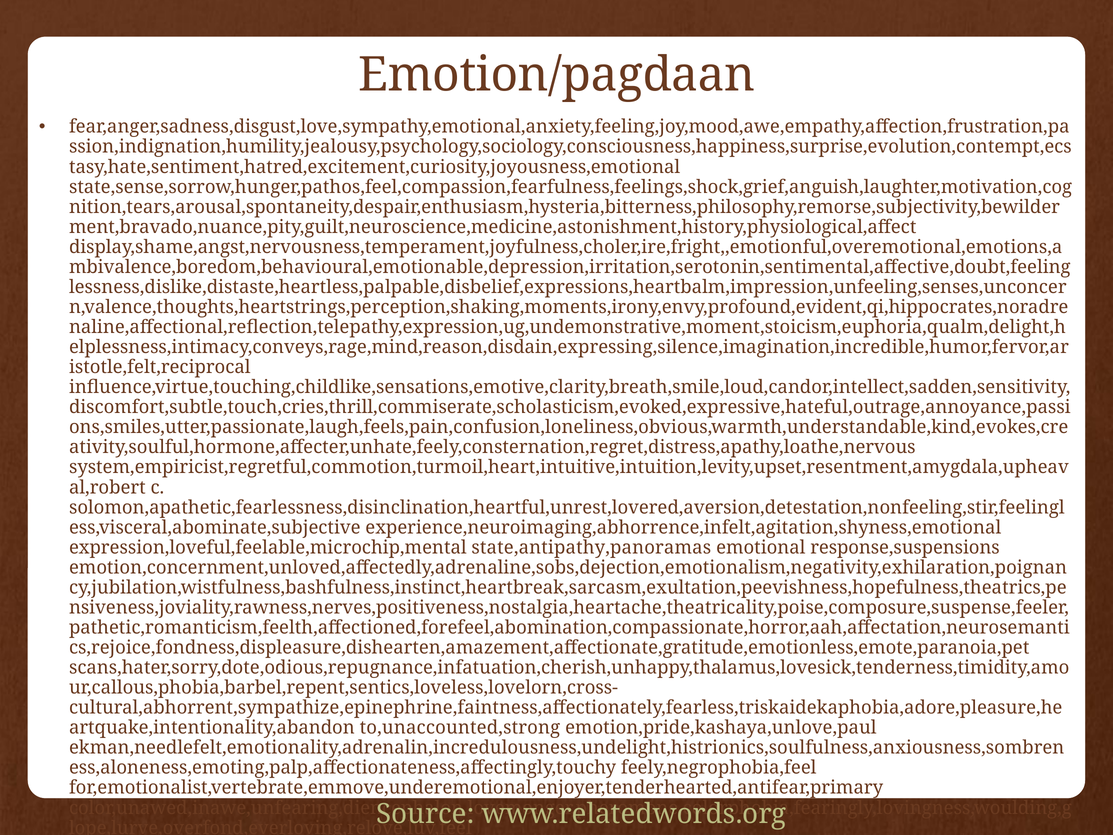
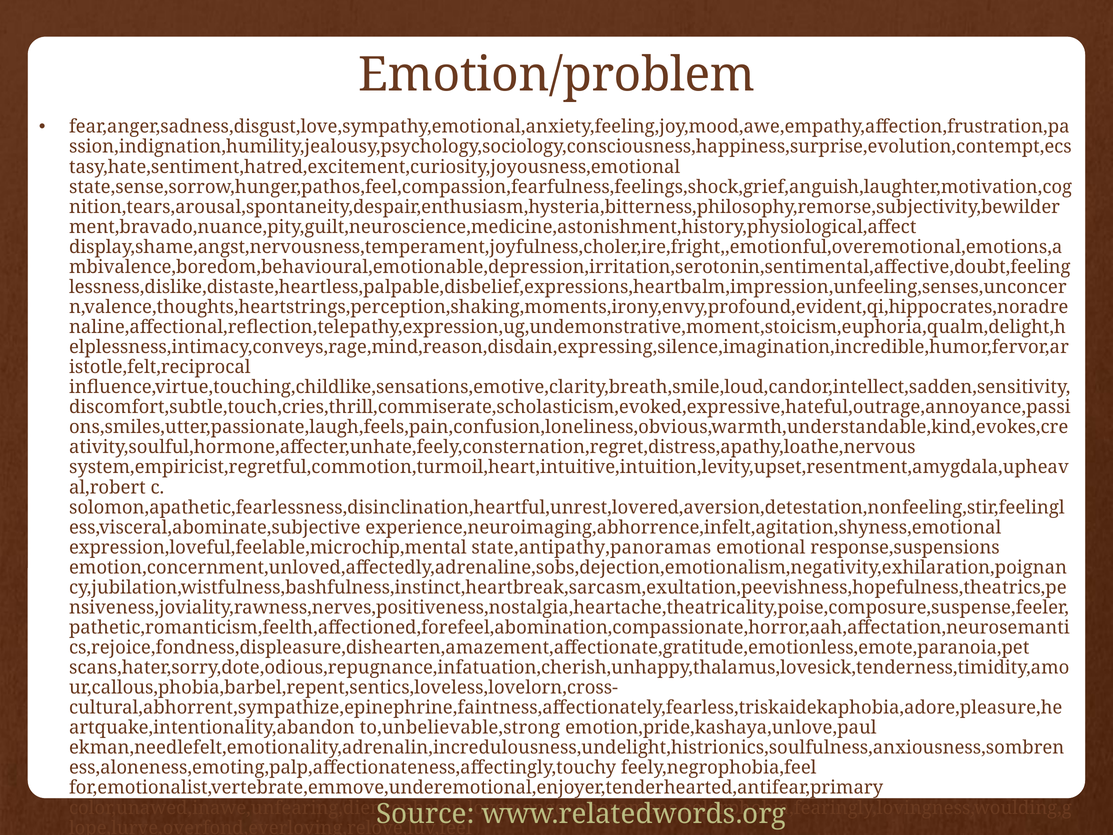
Emotion/pagdaan: Emotion/pagdaan -> Emotion/problem
to,unaccounted,strong: to,unaccounted,strong -> to,unbelievable,strong
